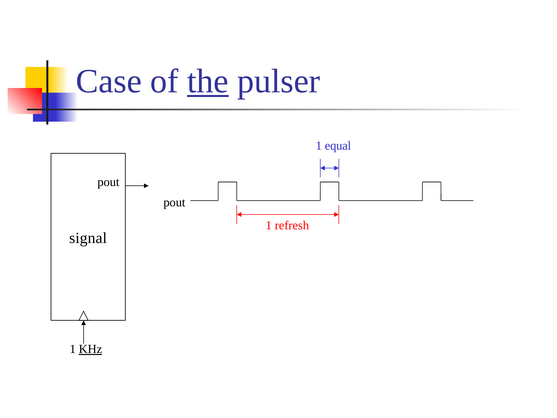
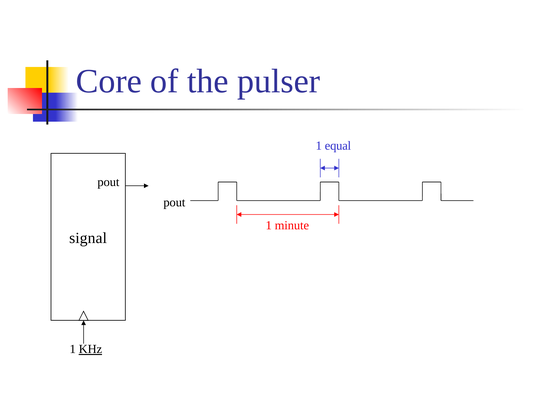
Case: Case -> Core
the underline: present -> none
refresh: refresh -> minute
